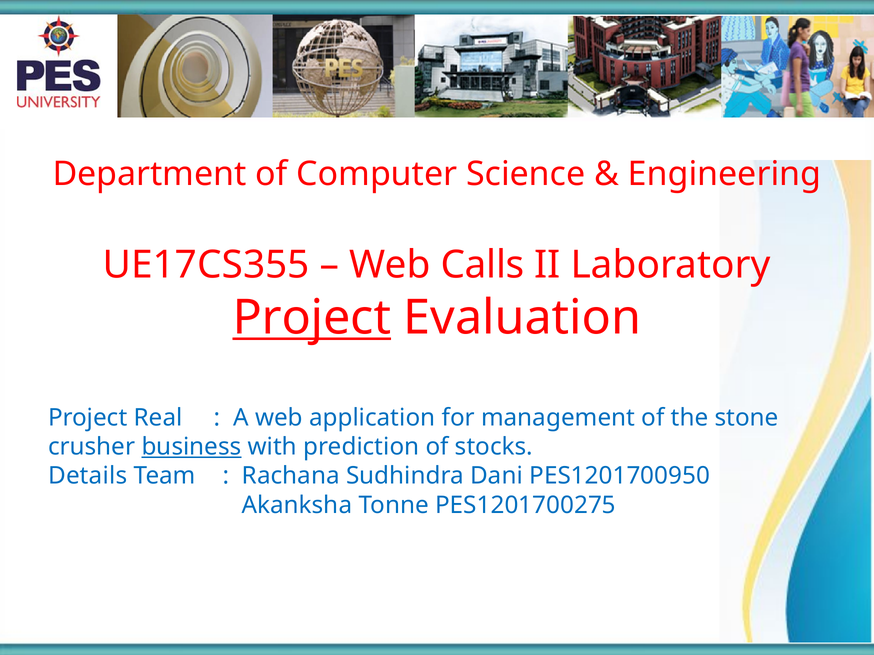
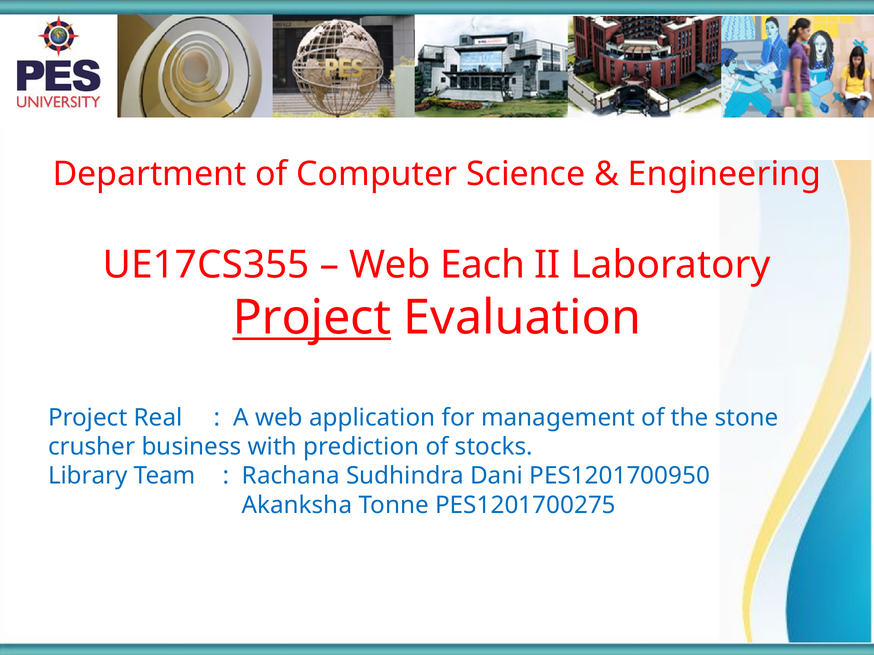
Calls: Calls -> Each
business underline: present -> none
Details: Details -> Library
